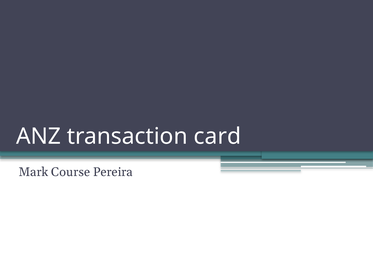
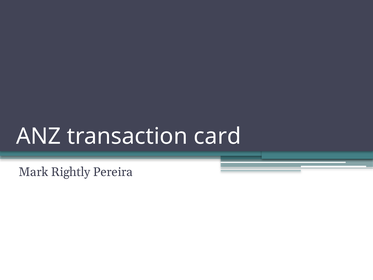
Course: Course -> Rightly
